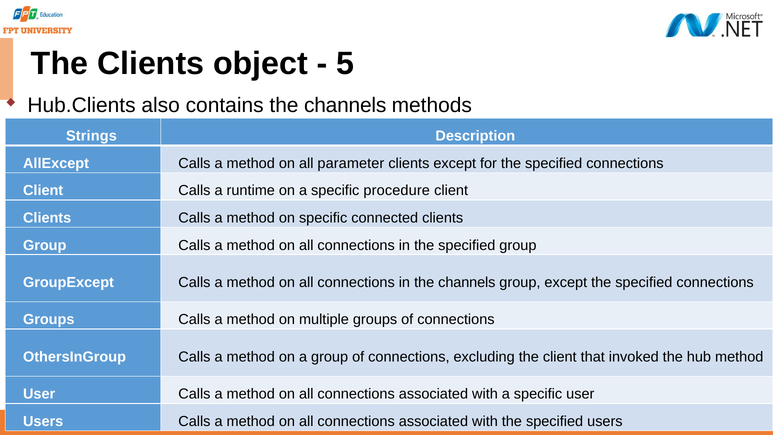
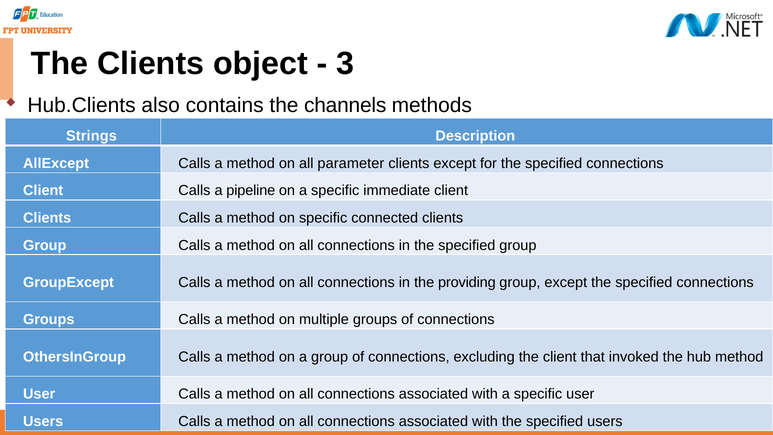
5: 5 -> 3
runtime: runtime -> pipeline
procedure: procedure -> immediate
in the channels: channels -> providing
